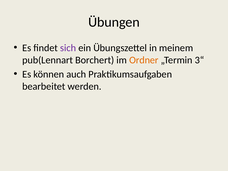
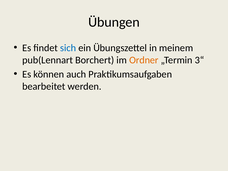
sich colour: purple -> blue
